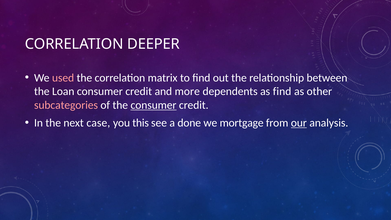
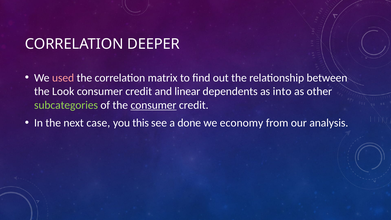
Loan: Loan -> Look
more: more -> linear
as find: find -> into
subcategories colour: pink -> light green
mortgage: mortgage -> economy
our underline: present -> none
